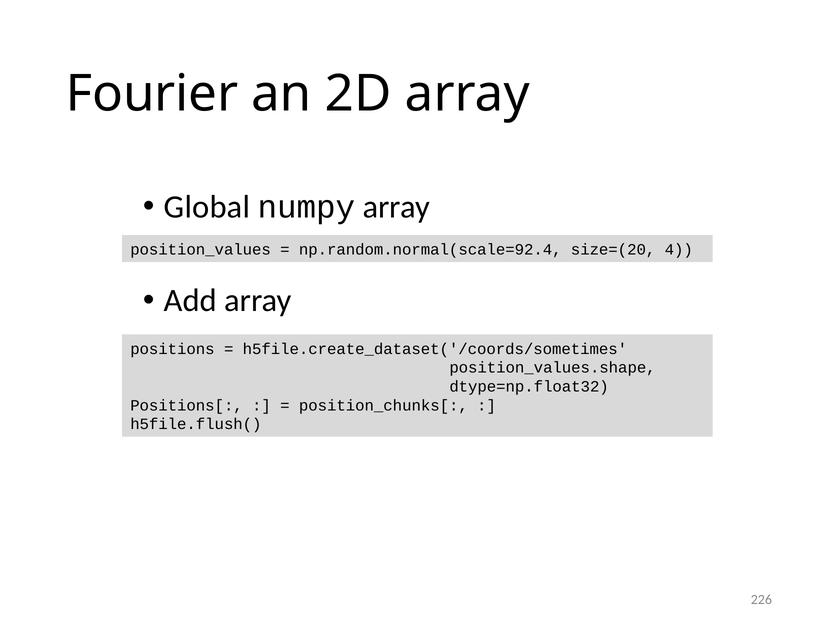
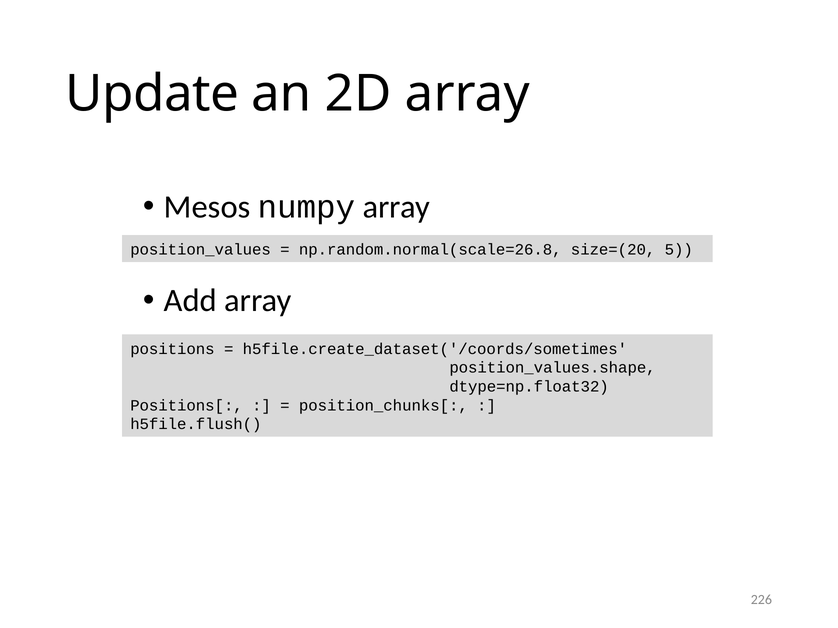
Fourier: Fourier -> Update
Global: Global -> Mesos
np.random.normal(scale=92.4: np.random.normal(scale=92.4 -> np.random.normal(scale=26.8
4: 4 -> 5
